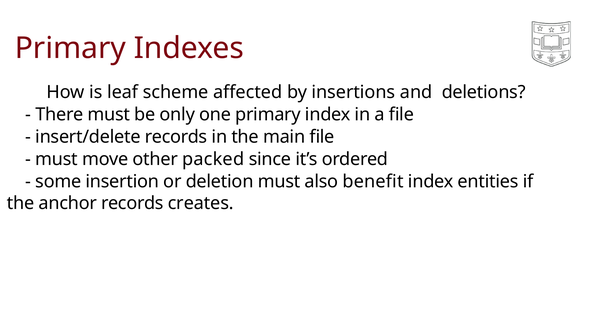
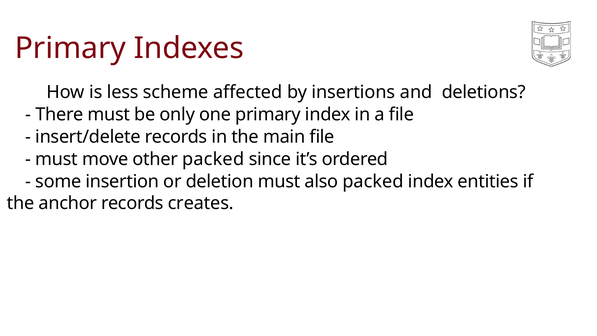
leaf: leaf -> less
also benefit: benefit -> packed
